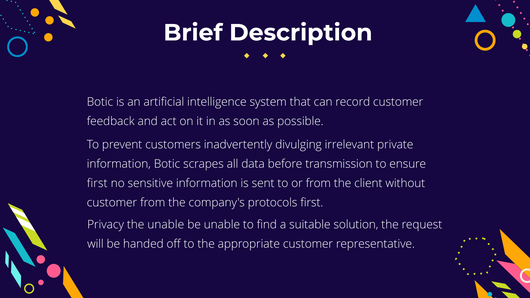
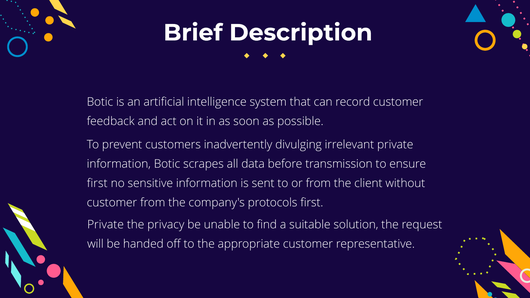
Privacy at (106, 225): Privacy -> Private
the unable: unable -> privacy
